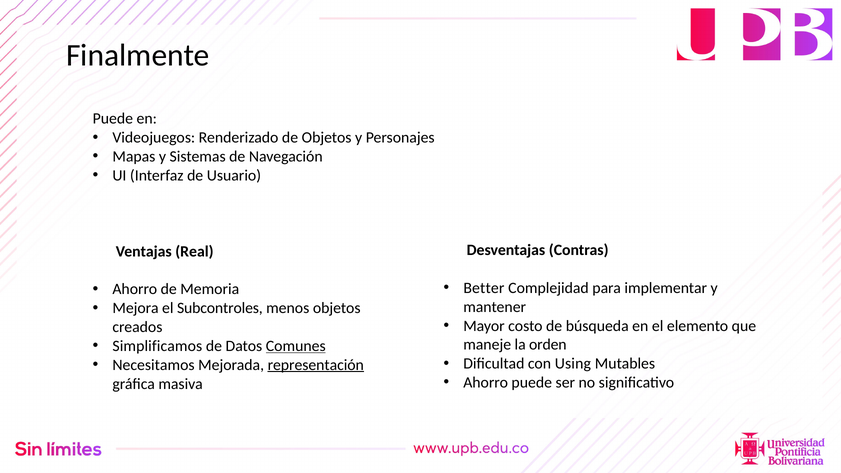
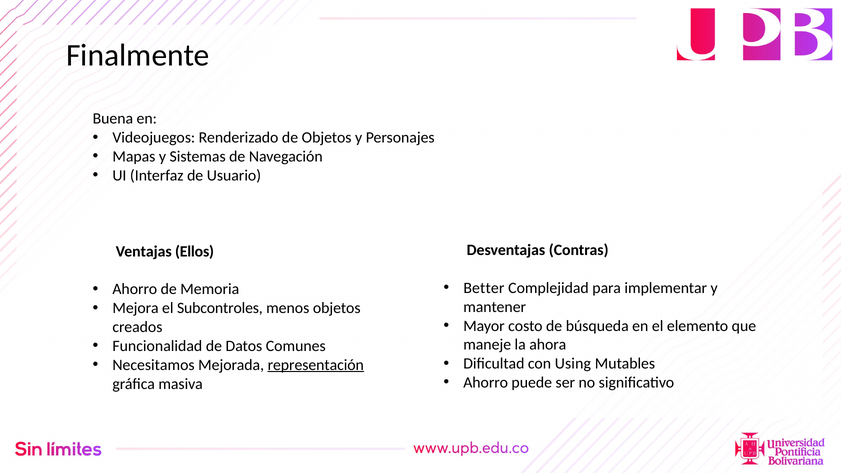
Puede at (113, 119): Puede -> Buena
Real: Real -> Ellos
Simplificamos: Simplificamos -> Funcionalidad
Comunes underline: present -> none
orden: orden -> ahora
